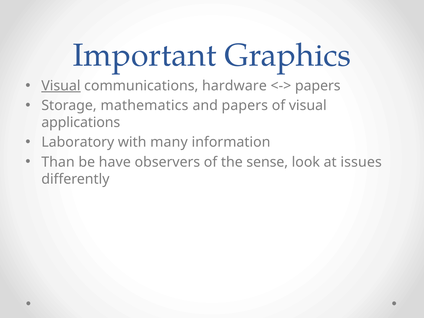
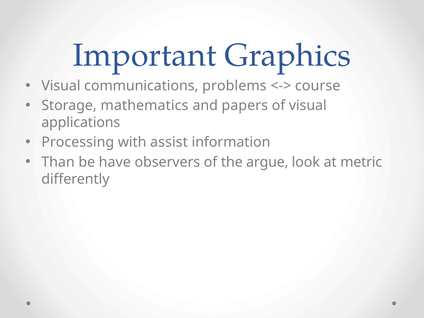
Visual at (61, 86) underline: present -> none
hardware: hardware -> problems
papers at (318, 86): papers -> course
Laboratory: Laboratory -> Processing
many: many -> assist
sense: sense -> argue
issues: issues -> metric
